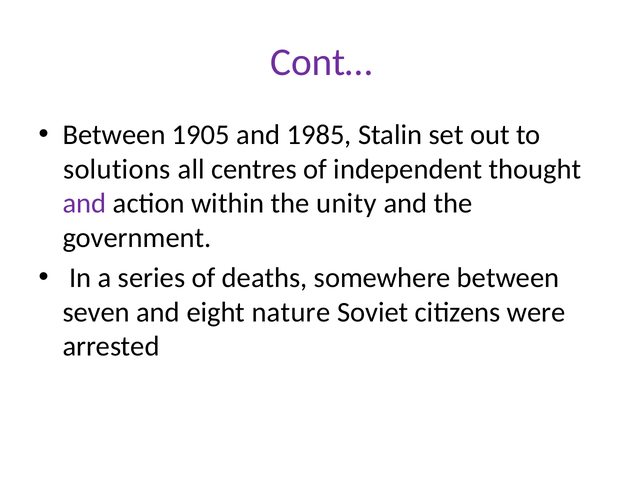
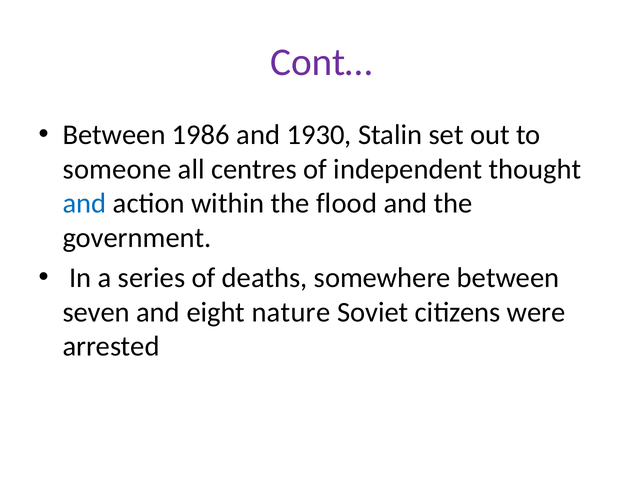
1905: 1905 -> 1986
1985: 1985 -> 1930
solutions: solutions -> someone
and at (85, 204) colour: purple -> blue
unity: unity -> flood
